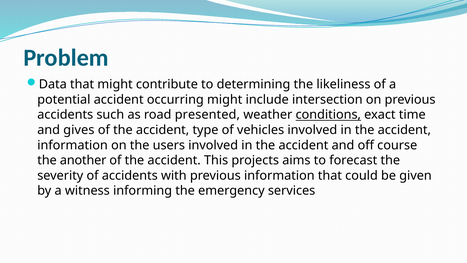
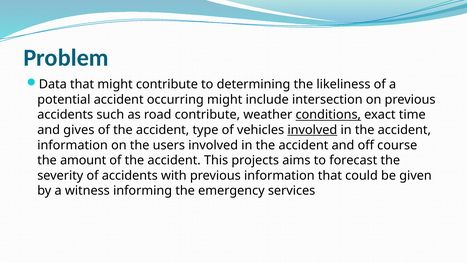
road presented: presented -> contribute
involved at (312, 130) underline: none -> present
another: another -> amount
